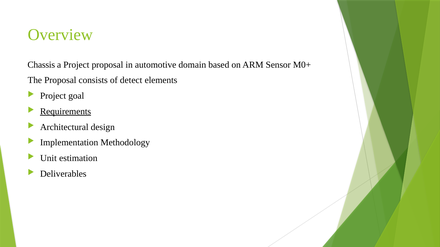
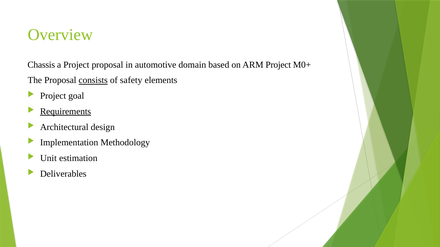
ARM Sensor: Sensor -> Project
consists underline: none -> present
detect: detect -> safety
